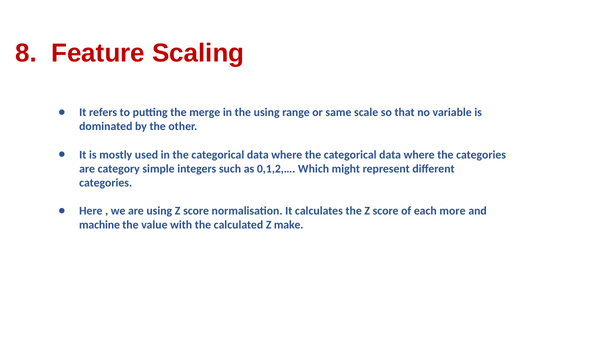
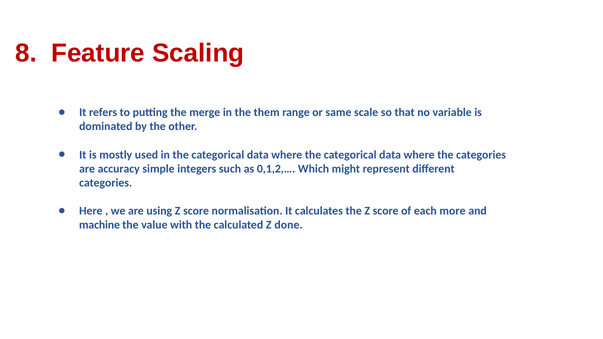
the using: using -> them
category: category -> accuracy
make: make -> done
